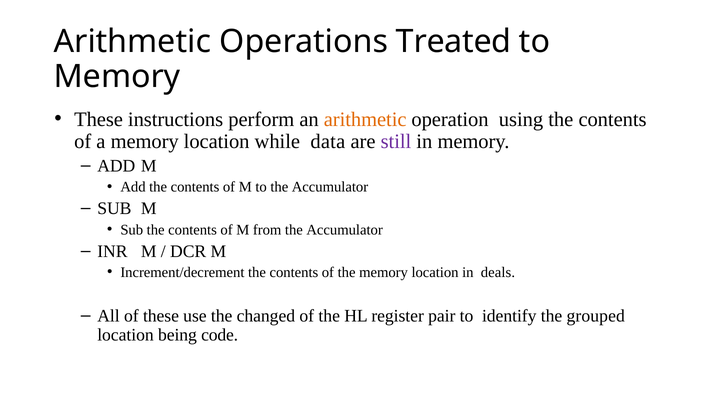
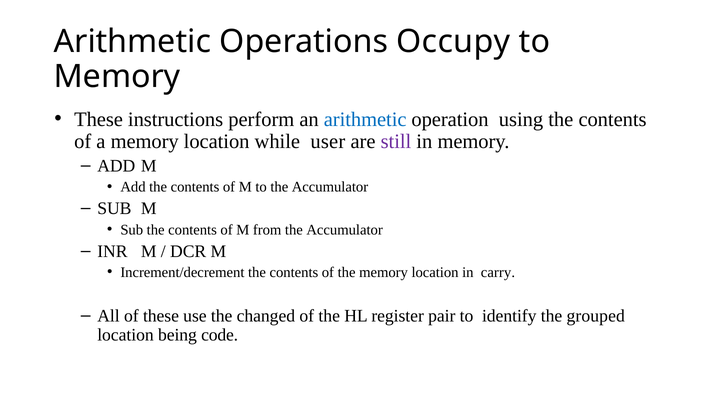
Treated: Treated -> Occupy
arithmetic at (365, 119) colour: orange -> blue
data: data -> user
deals: deals -> carry
